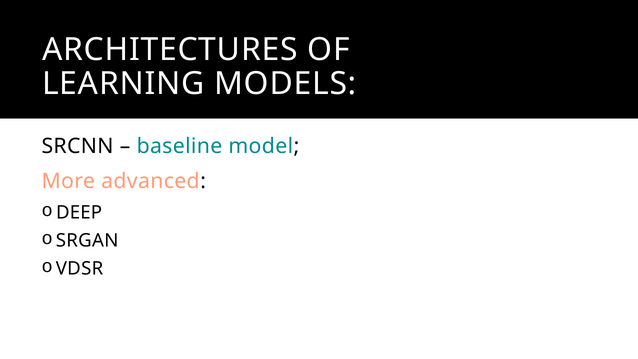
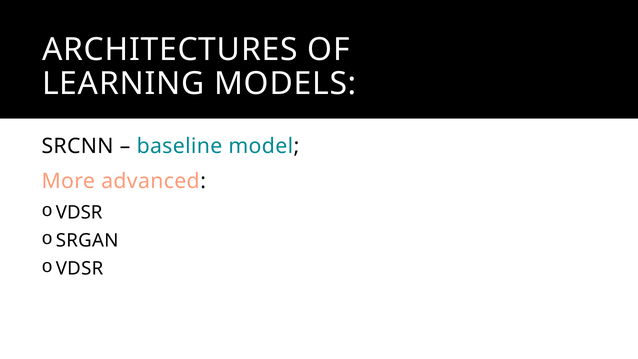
DEEP at (79, 213): DEEP -> VDSR
